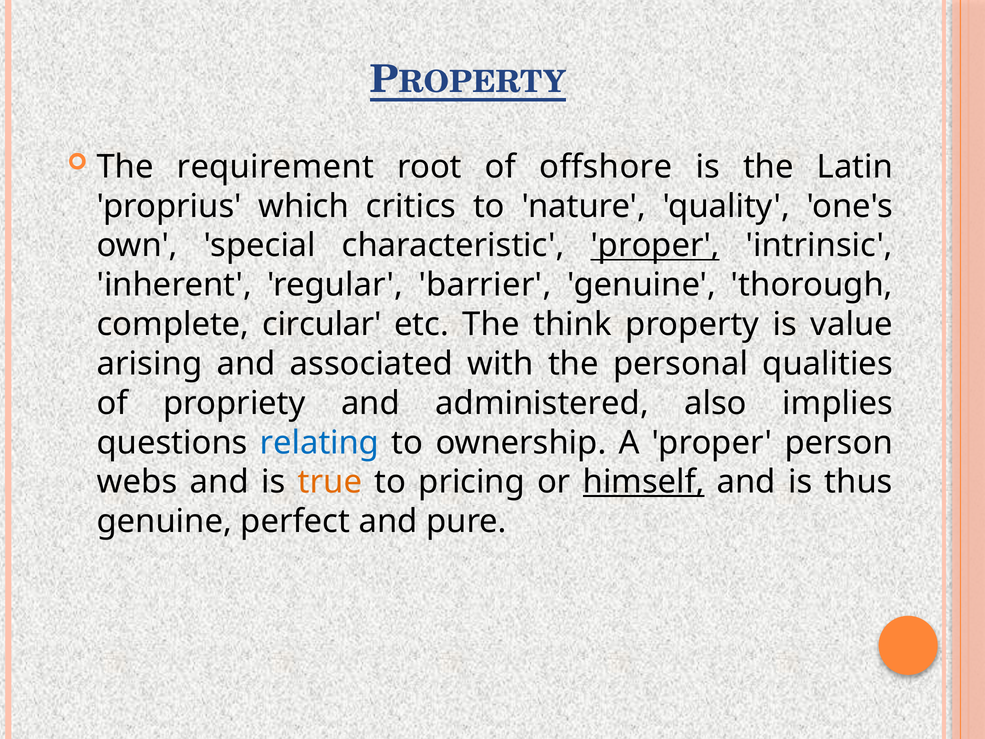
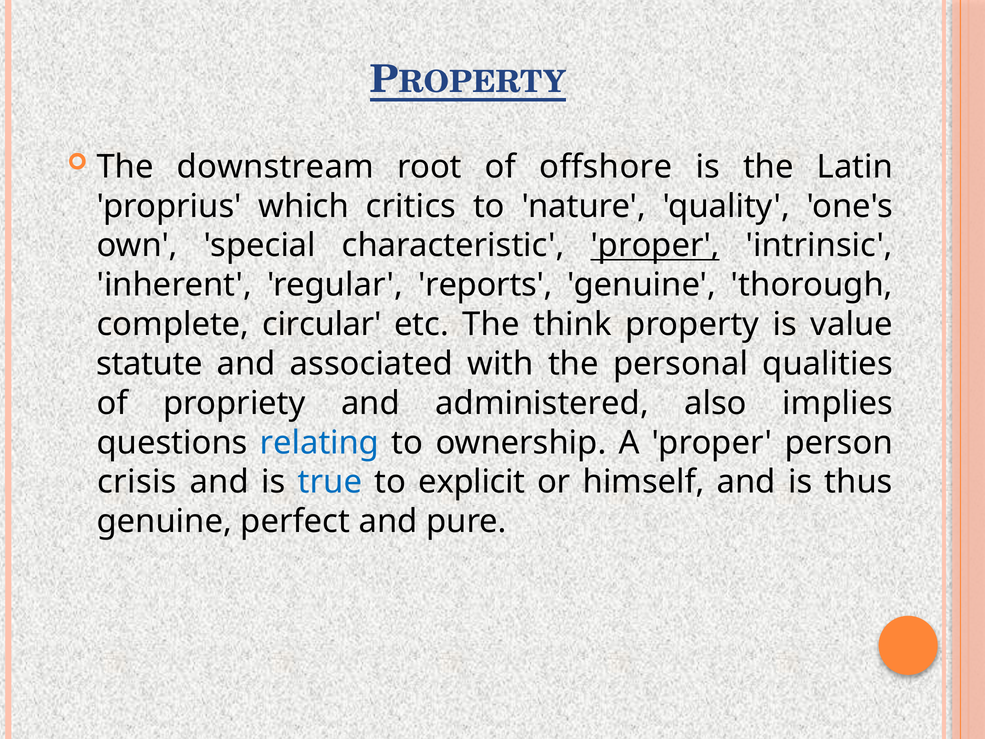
requirement: requirement -> downstream
barrier: barrier -> reports
arising: arising -> statute
webs: webs -> crisis
true colour: orange -> blue
pricing: pricing -> explicit
himself underline: present -> none
